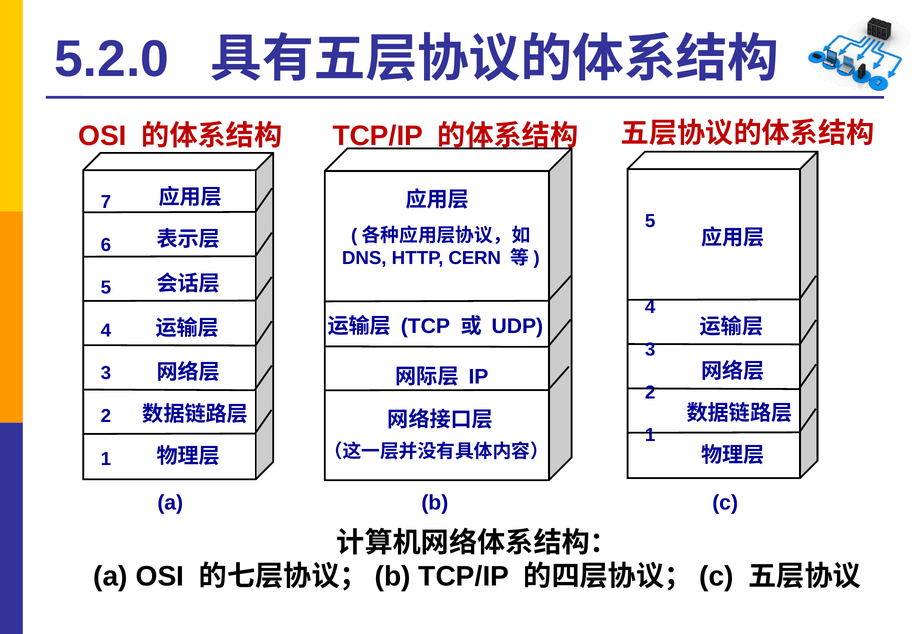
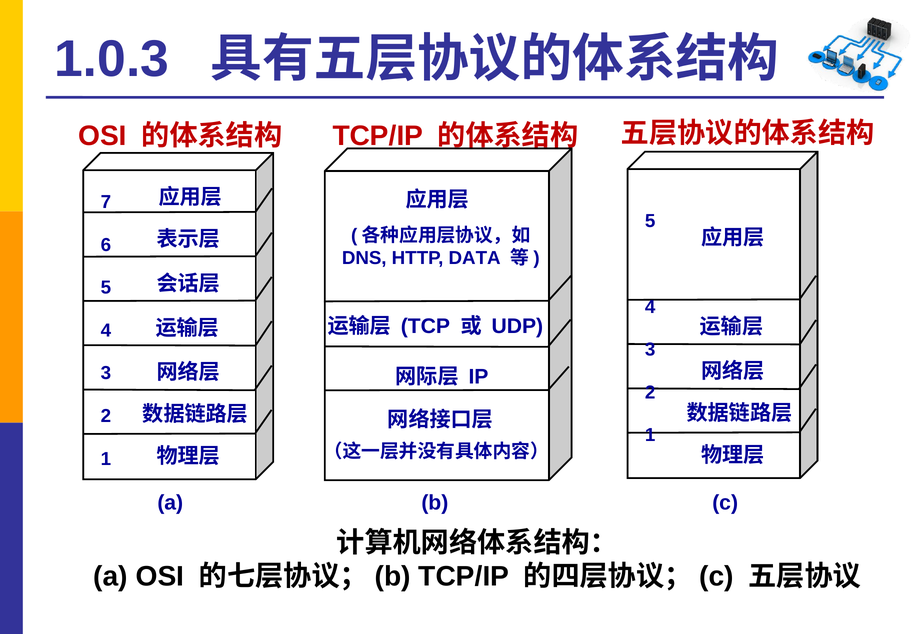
5.2.0: 5.2.0 -> 1.0.3
CERN: CERN -> DATA
